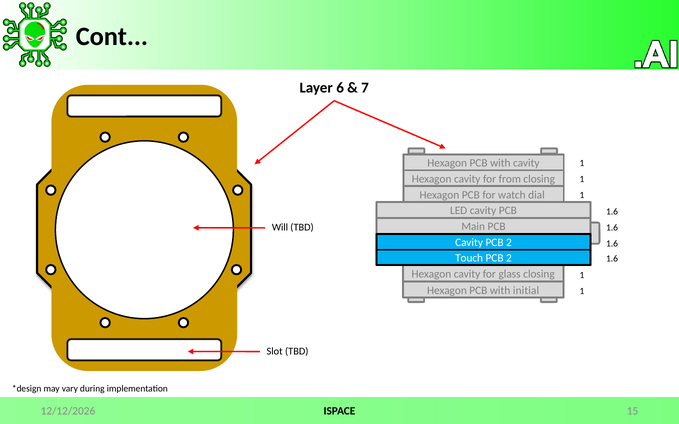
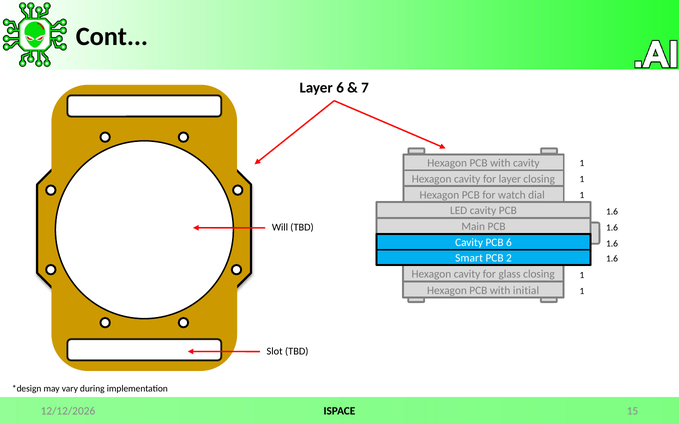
for from: from -> layer
Cavity PCB 2: 2 -> 6
Touch: Touch -> Smart
